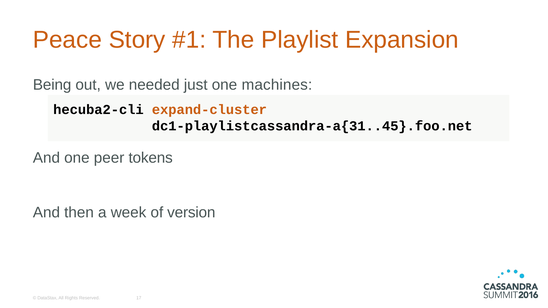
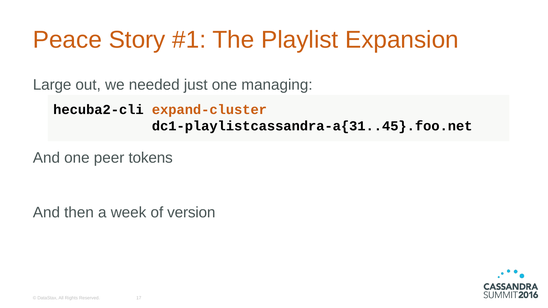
Being: Being -> Large
machines: machines -> managing
